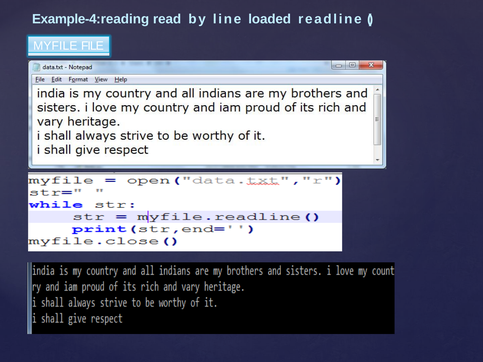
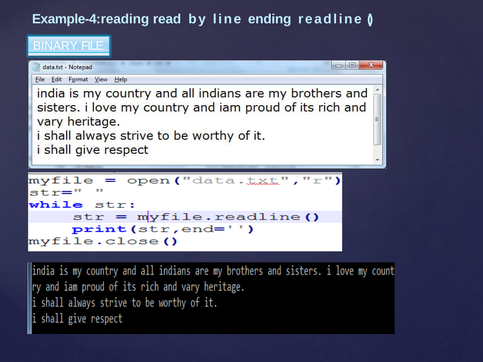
loaded: loaded -> ending
MYFILE: MYFILE -> BINARY
